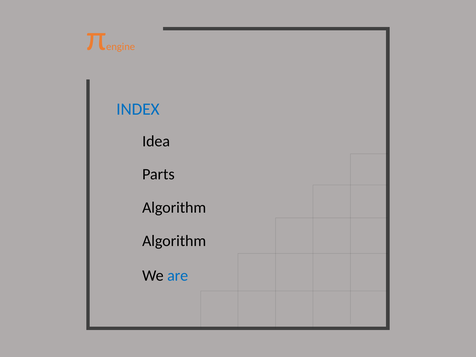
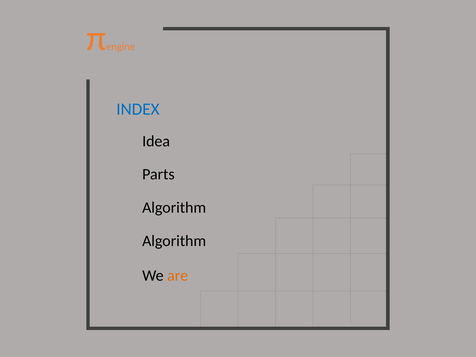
are colour: blue -> orange
